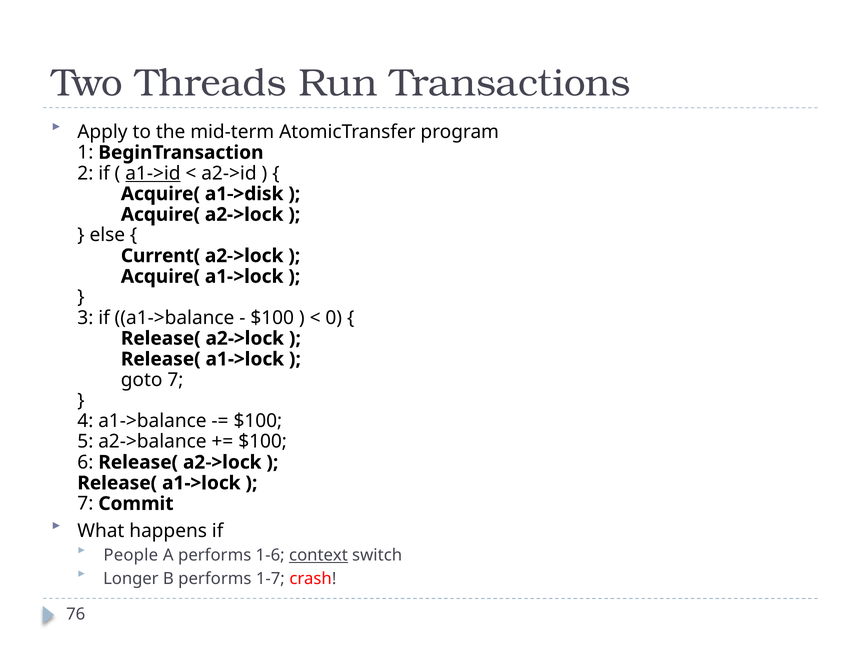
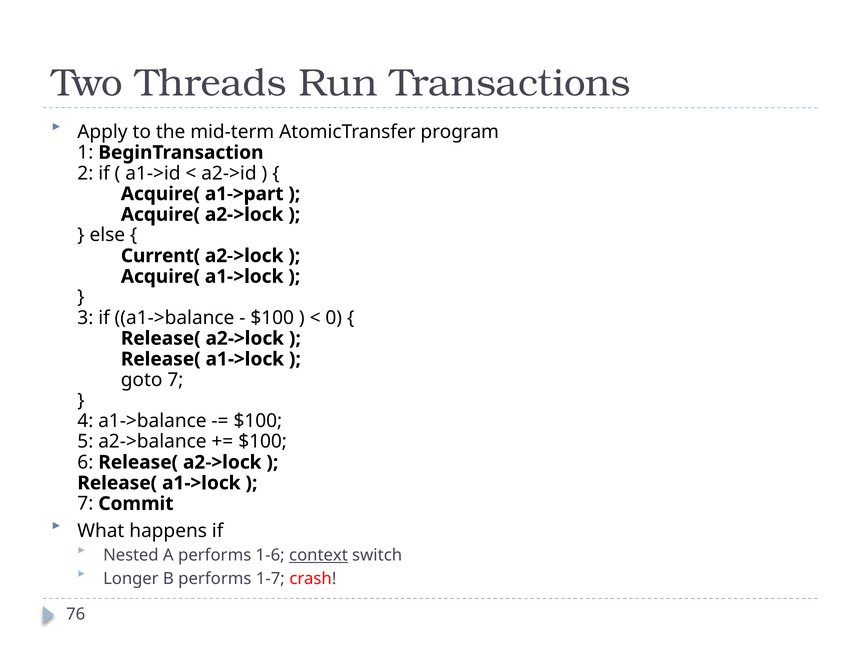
a1->id underline: present -> none
a1->disk: a1->disk -> a1->part
People: People -> Nested
